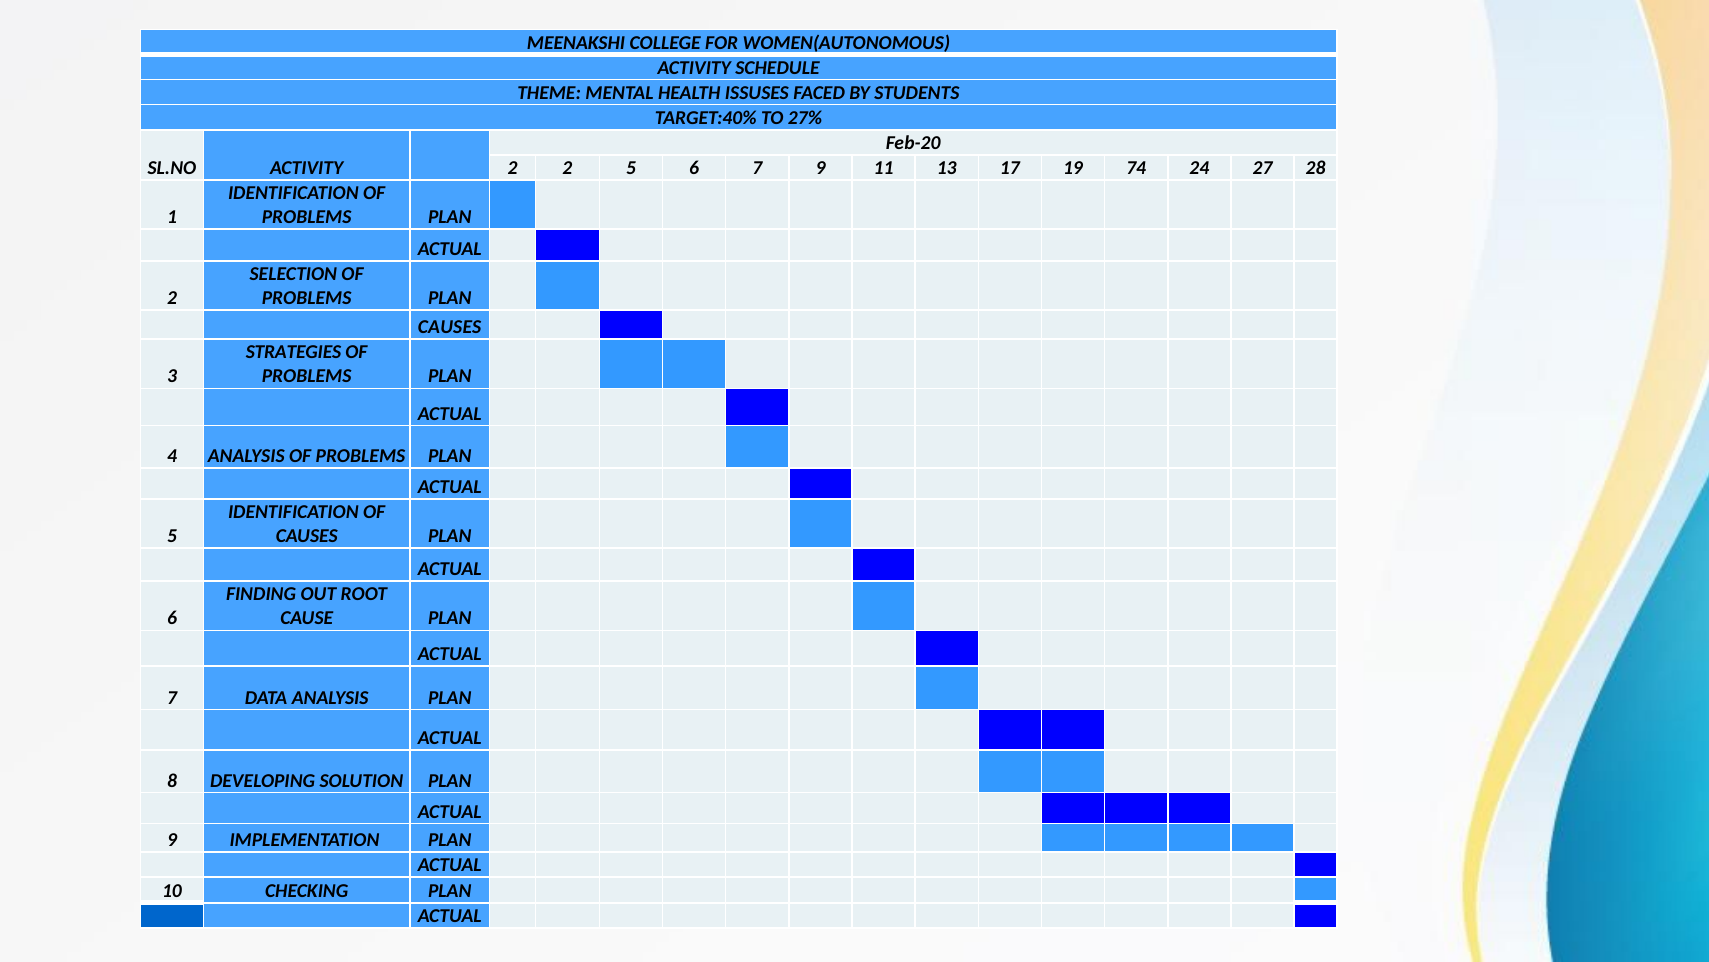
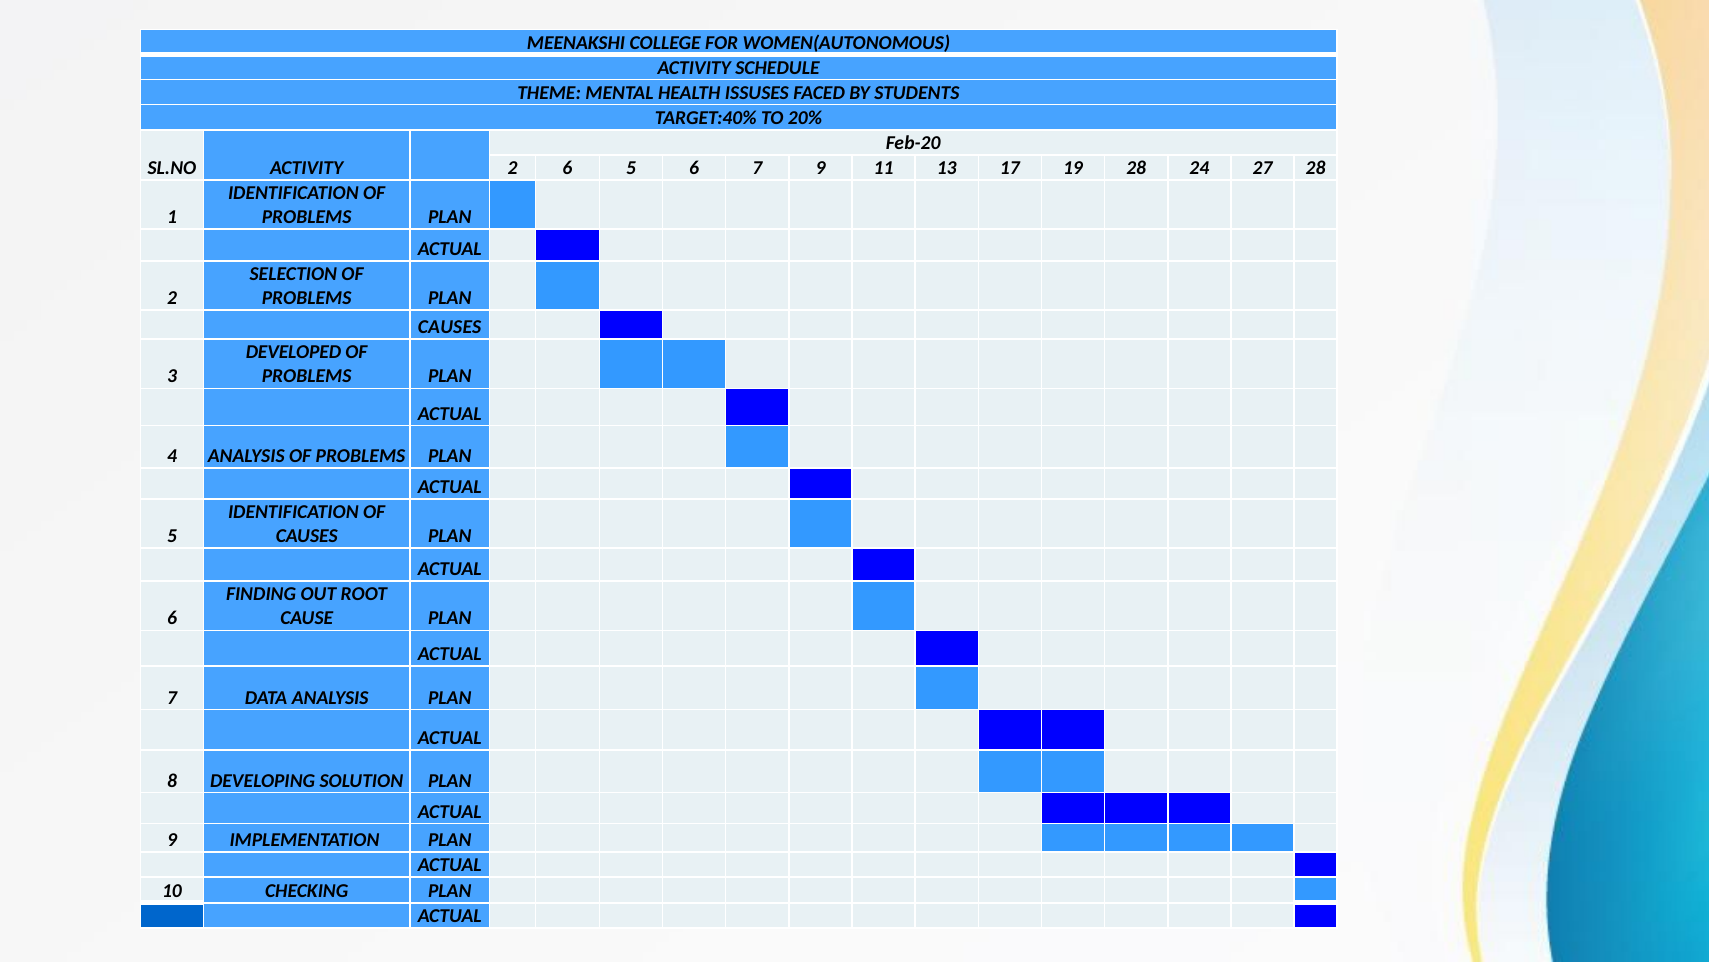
27%: 27% -> 20%
2 2: 2 -> 6
19 74: 74 -> 28
STRATEGIES: STRATEGIES -> DEVELOPED
